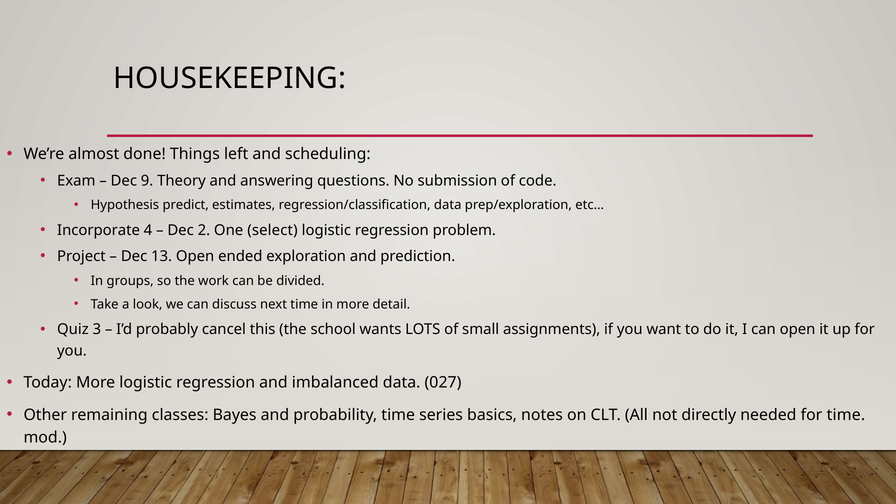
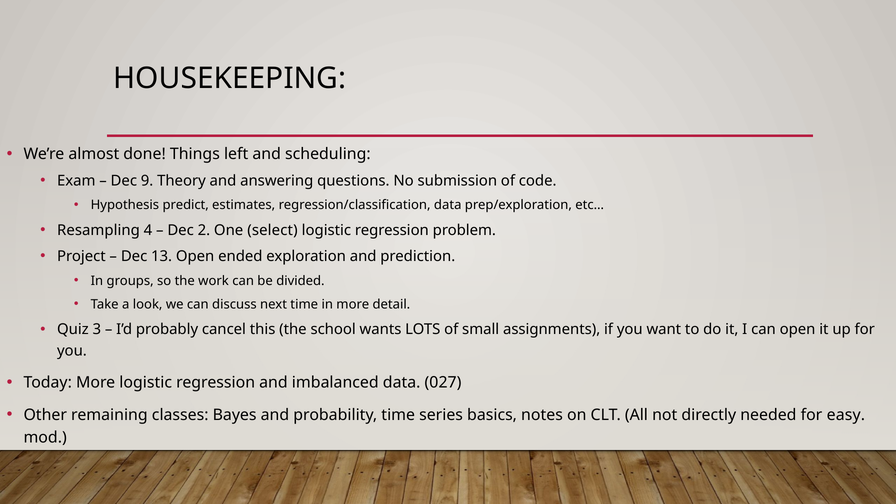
Incorporate: Incorporate -> Resampling
for time: time -> easy
